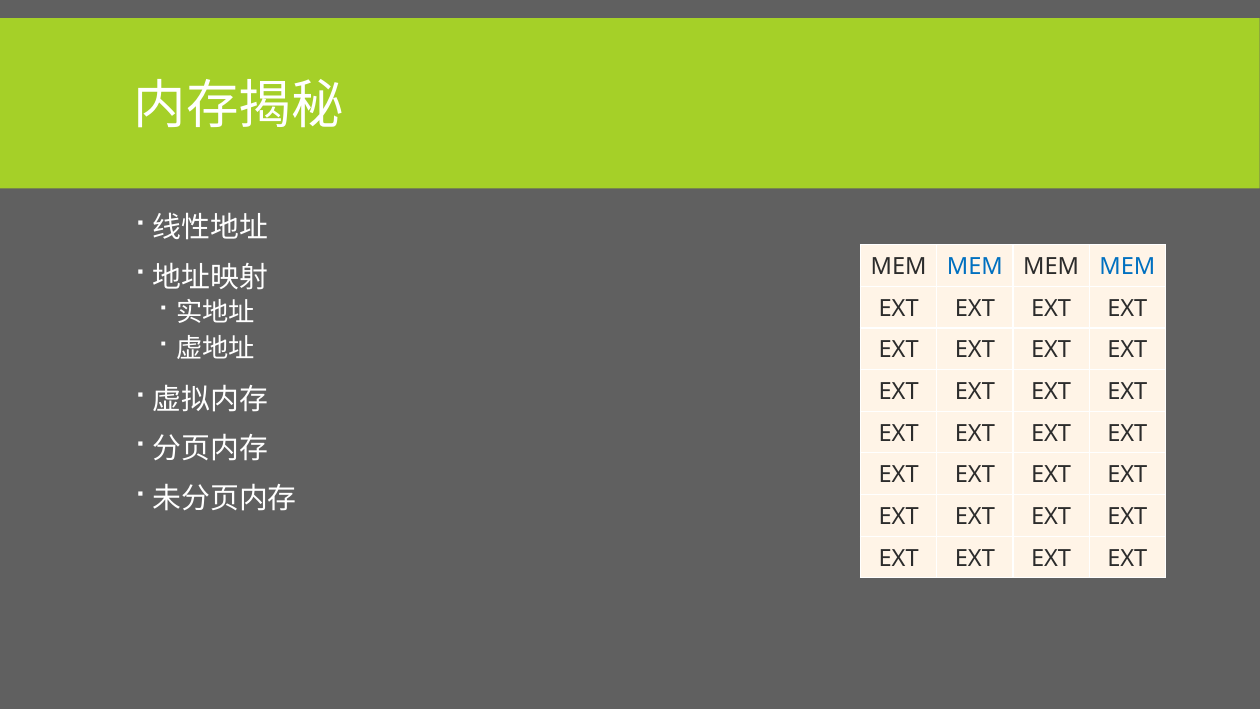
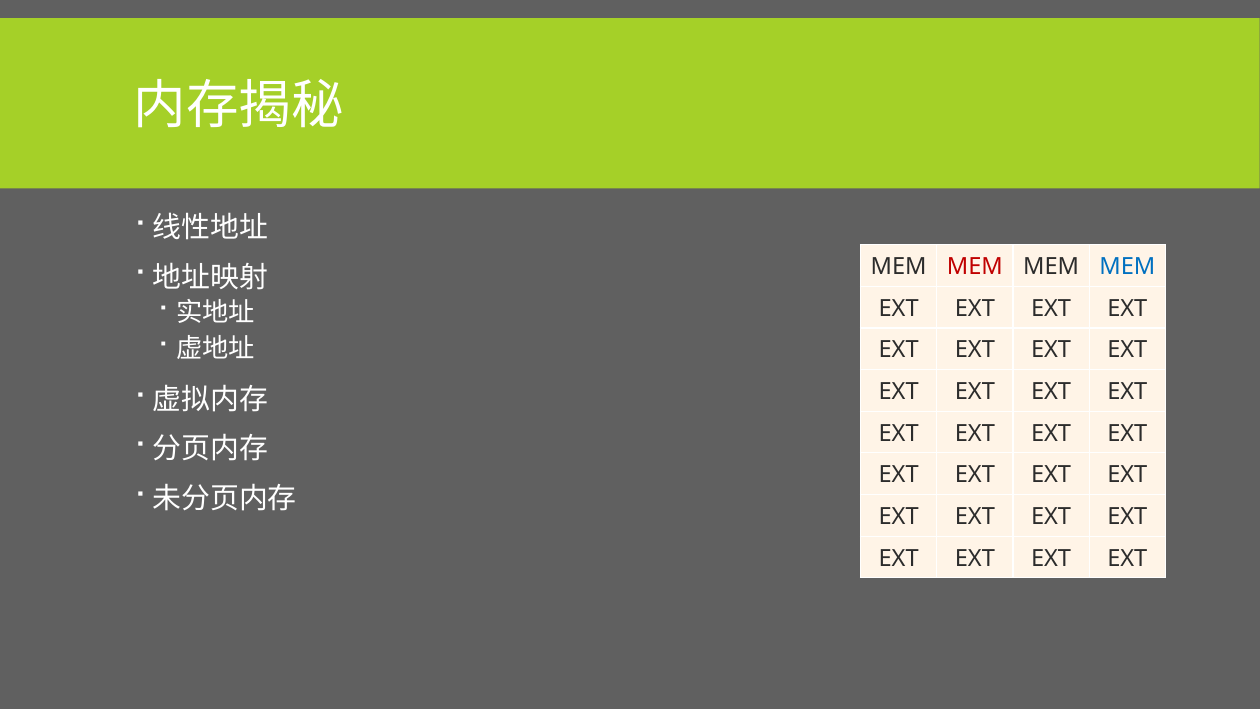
MEM at (975, 267) colour: blue -> red
